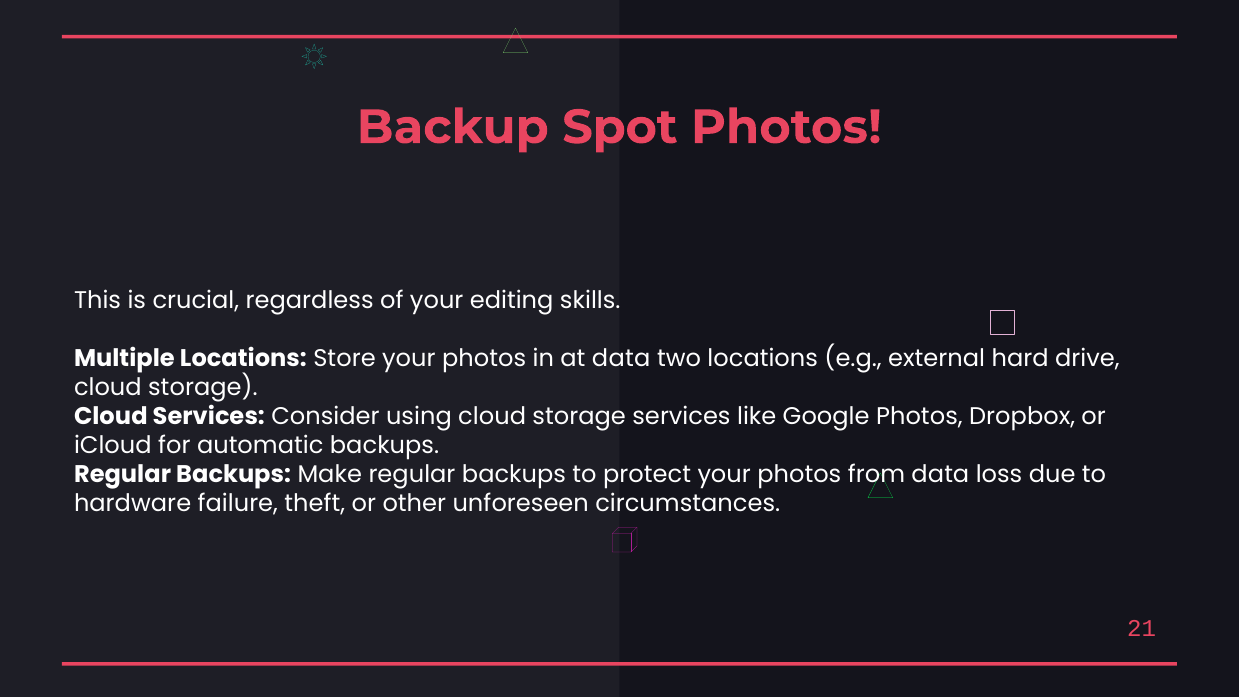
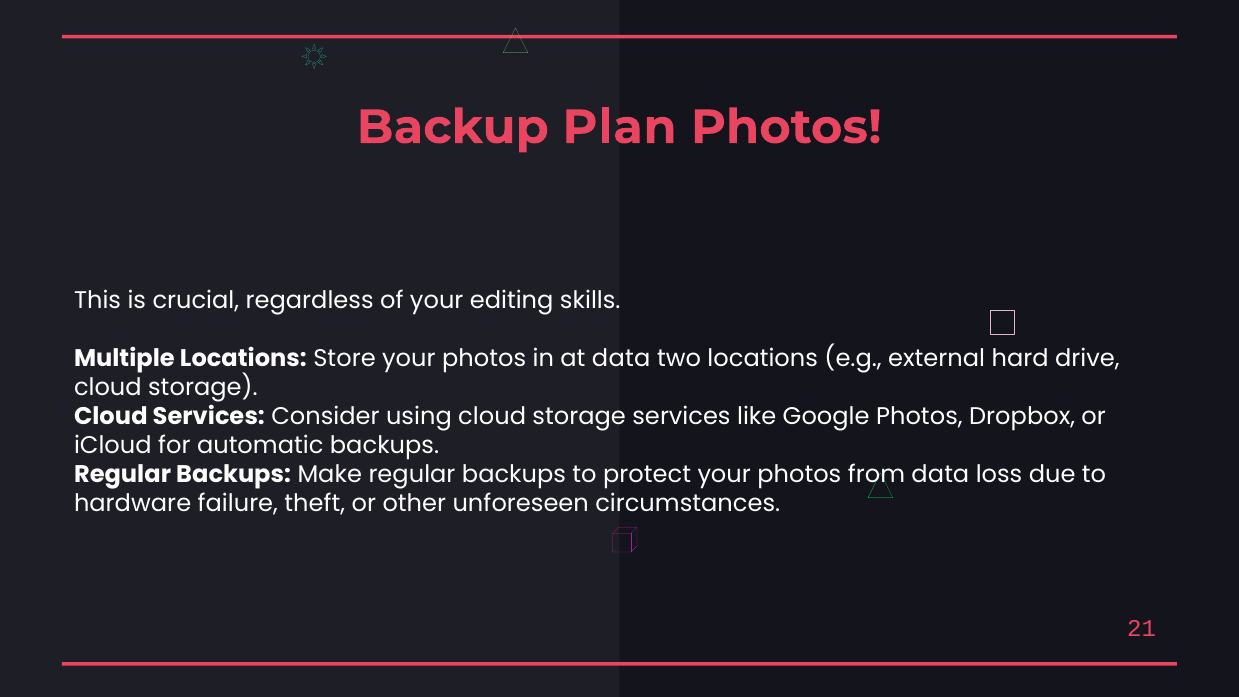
Spot: Spot -> Plan
